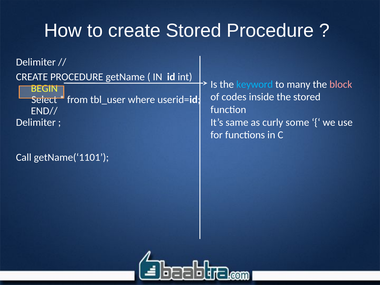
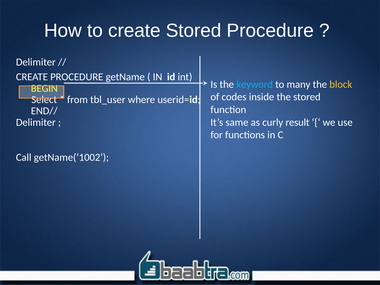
block colour: pink -> yellow
some: some -> result
getName(‘1101: getName(‘1101 -> getName(‘1002
